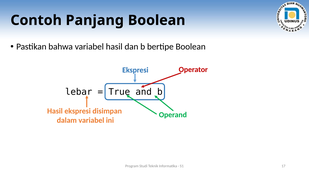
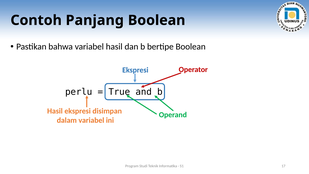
lebar: lebar -> perlu
